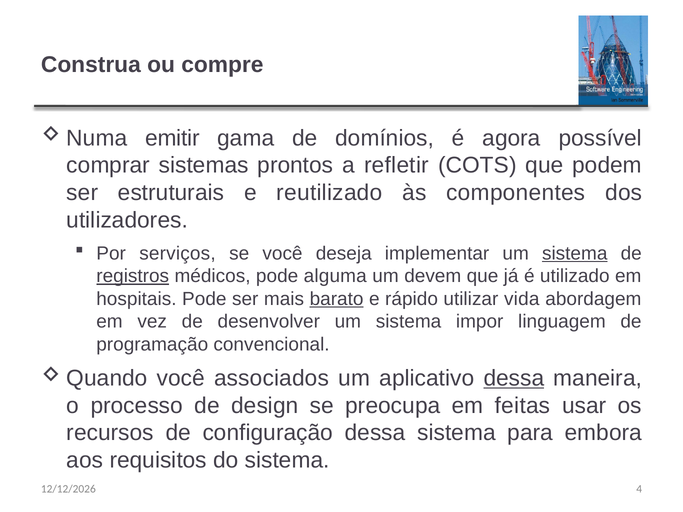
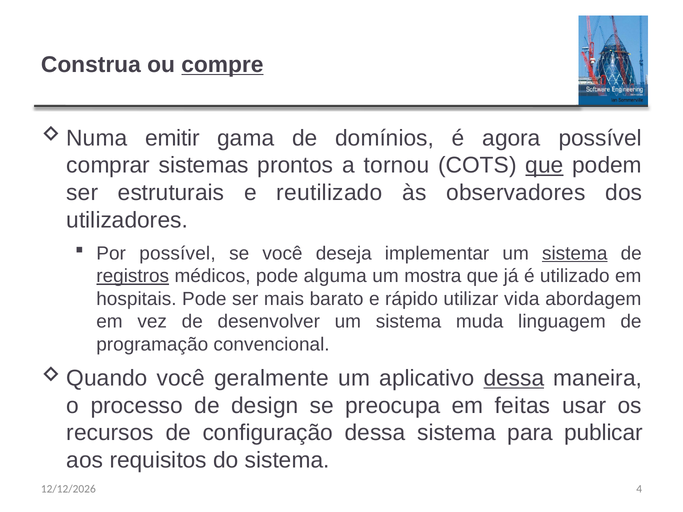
compre underline: none -> present
refletir: refletir -> tornou
que at (544, 165) underline: none -> present
componentes: componentes -> observadores
Por serviços: serviços -> possível
devem: devem -> mostra
barato underline: present -> none
impor: impor -> muda
associados: associados -> geralmente
embora: embora -> publicar
